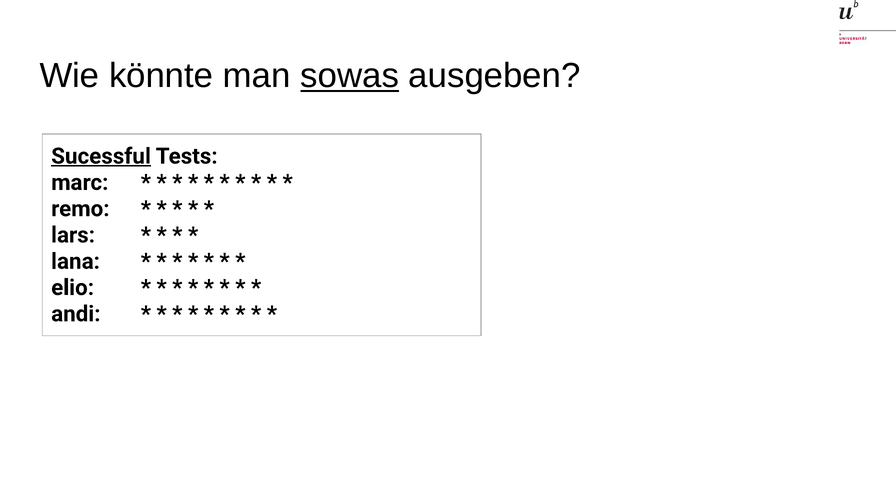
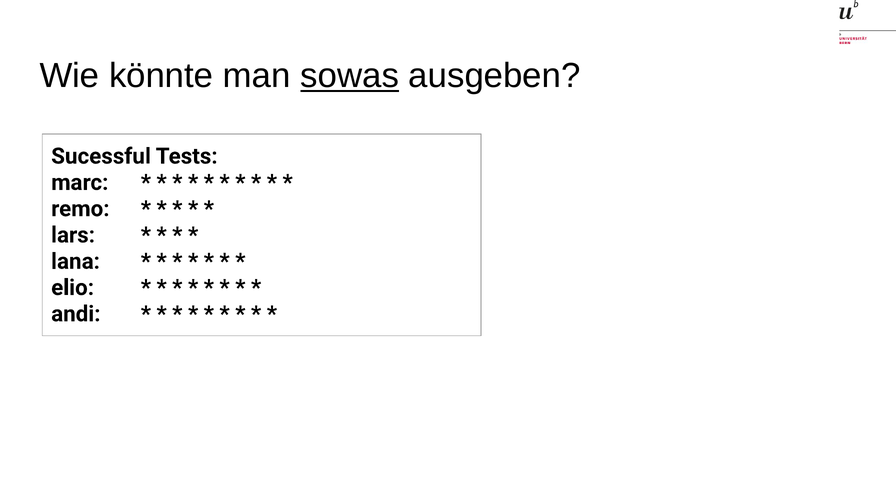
Sucessful underline: present -> none
